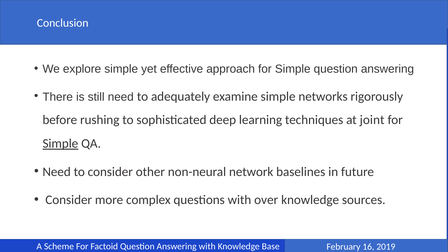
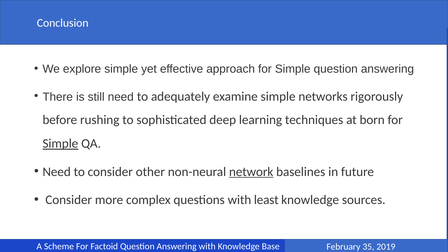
joint: joint -> born
network underline: none -> present
over: over -> least
16: 16 -> 35
